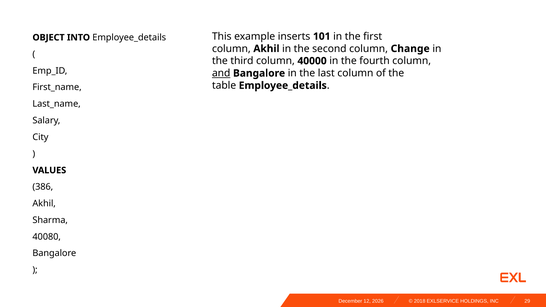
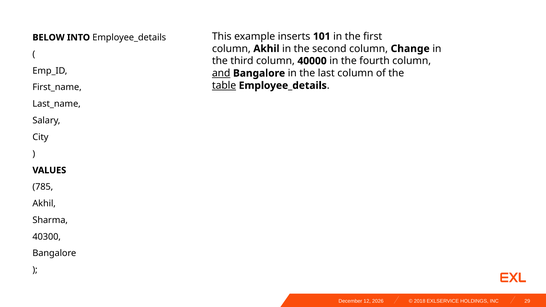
OBJECT: OBJECT -> BELOW
table underline: none -> present
386: 386 -> 785
40080: 40080 -> 40300
